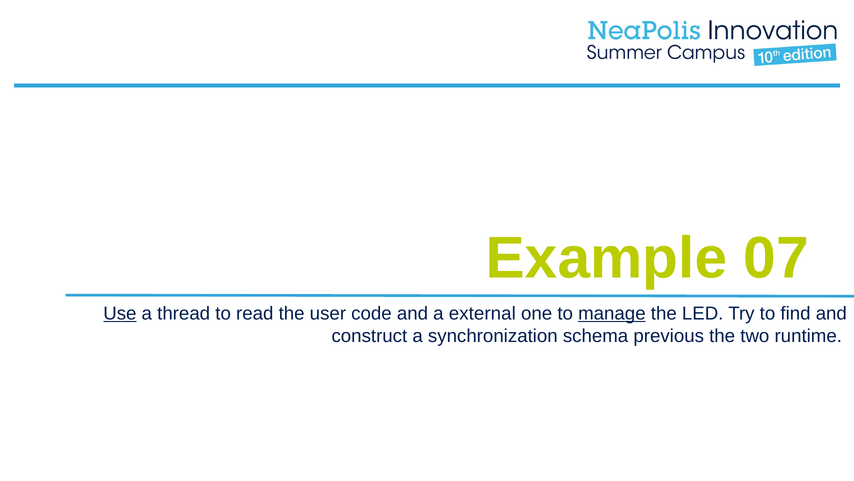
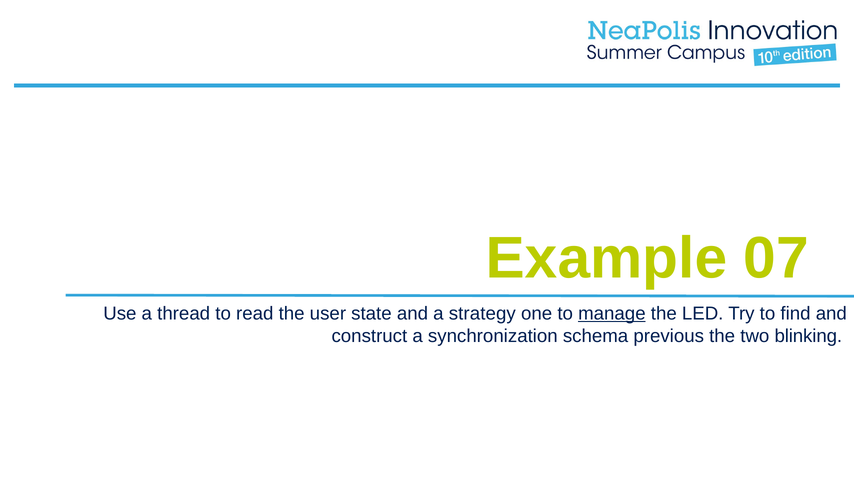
Use underline: present -> none
code: code -> state
external: external -> strategy
runtime: runtime -> blinking
